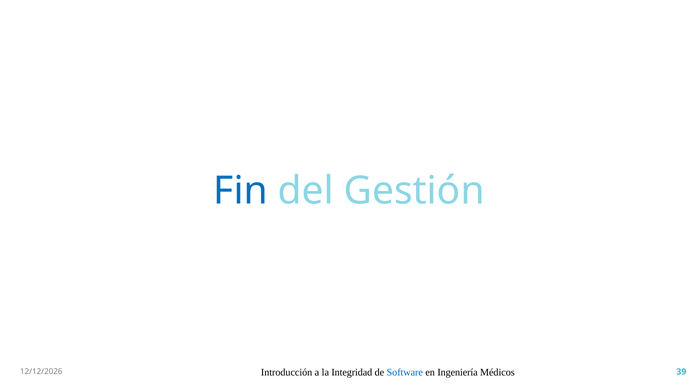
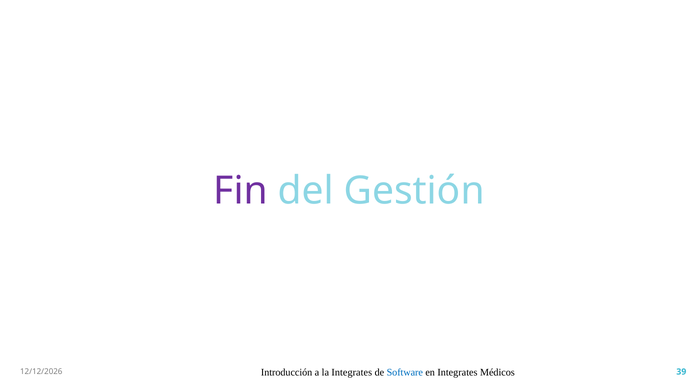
Fin colour: blue -> purple
la Integridad: Integridad -> Integrates
en Ingeniería: Ingeniería -> Integrates
